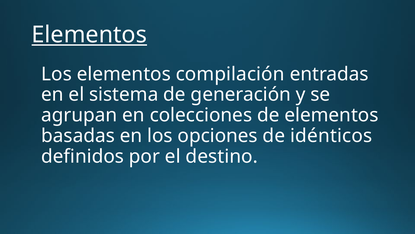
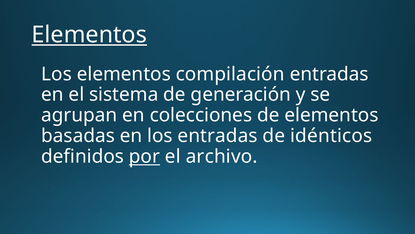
los opciones: opciones -> entradas
por underline: none -> present
destino: destino -> archivo
